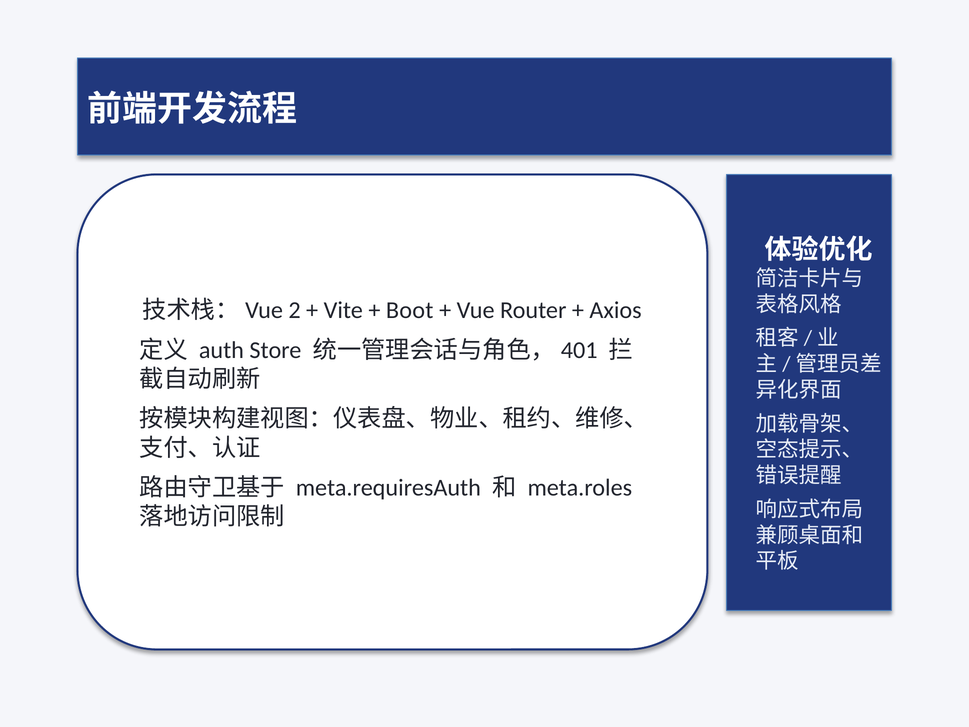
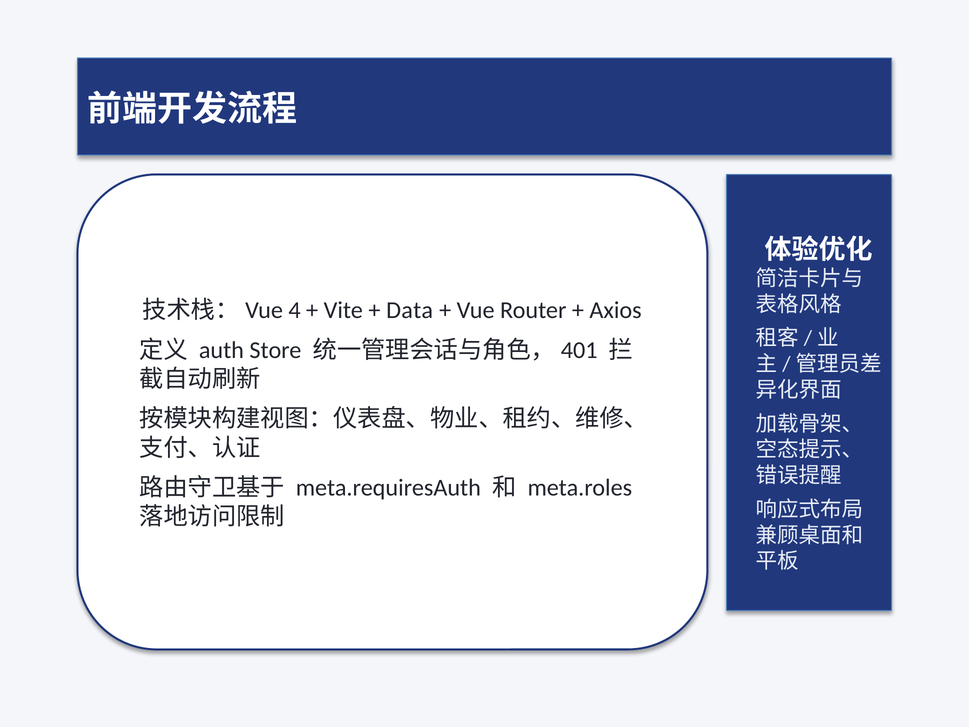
2: 2 -> 4
Boot: Boot -> Data
